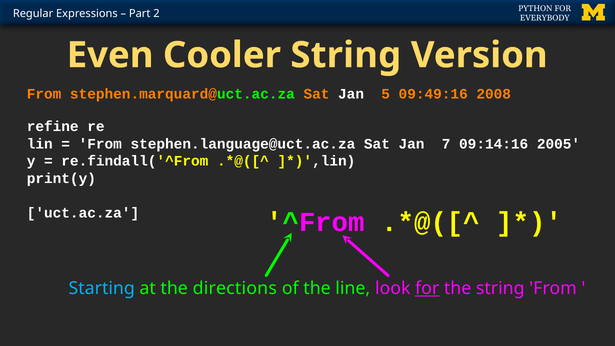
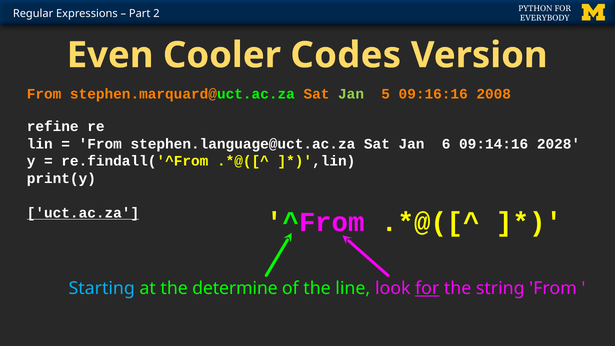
Cooler String: String -> Codes
Jan at (351, 94) colour: white -> light green
09:49:16: 09:49:16 -> 09:16:16
7: 7 -> 6
2005: 2005 -> 2028
uct.ac.za underline: none -> present
directions: directions -> determine
